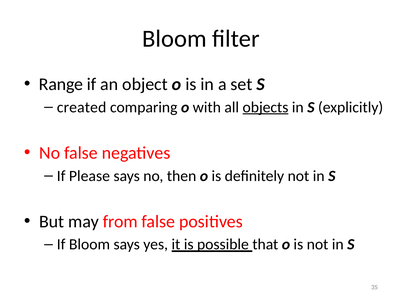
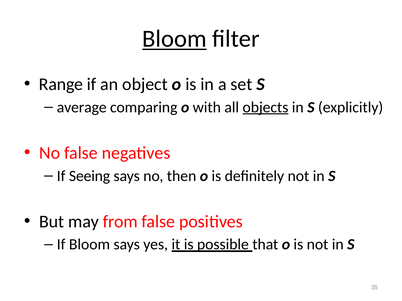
Bloom at (174, 39) underline: none -> present
created: created -> average
Please: Please -> Seeing
